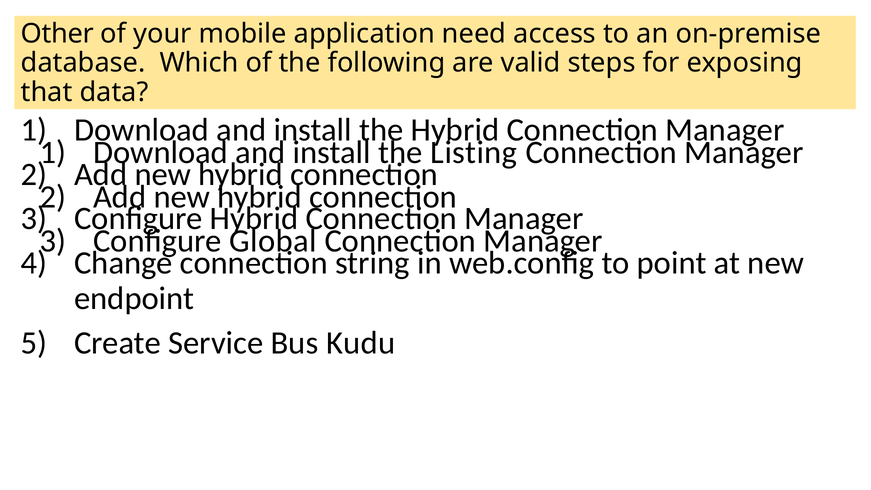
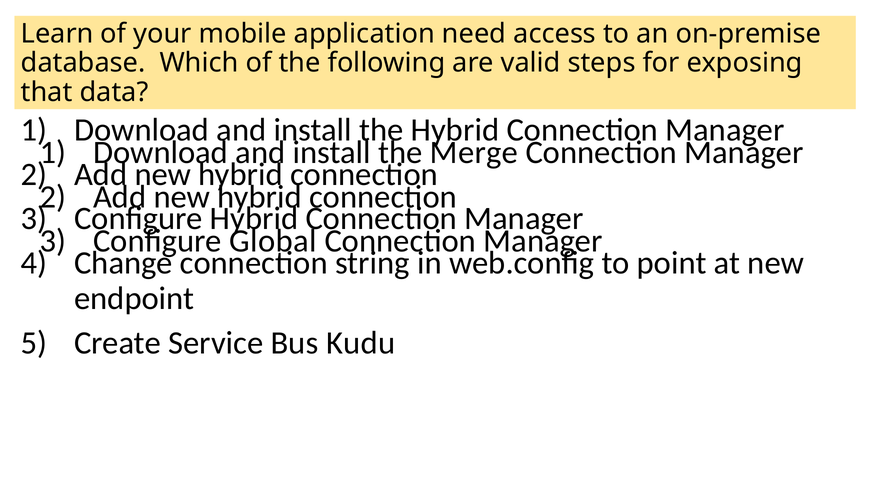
Other: Other -> Learn
Listing: Listing -> Merge
